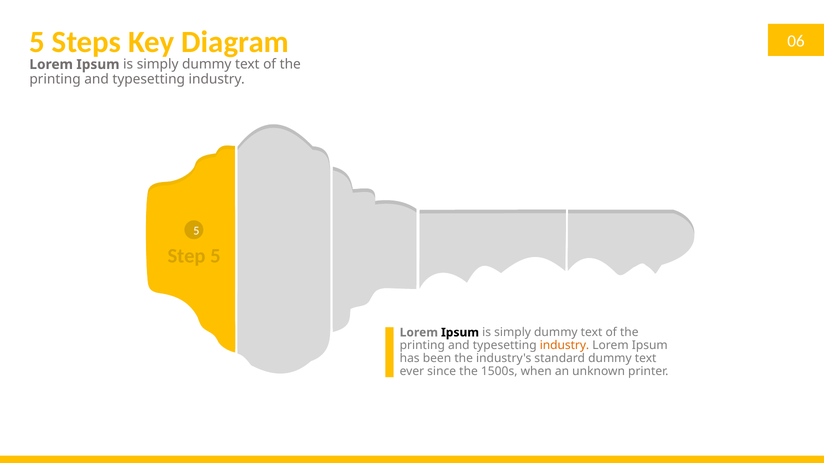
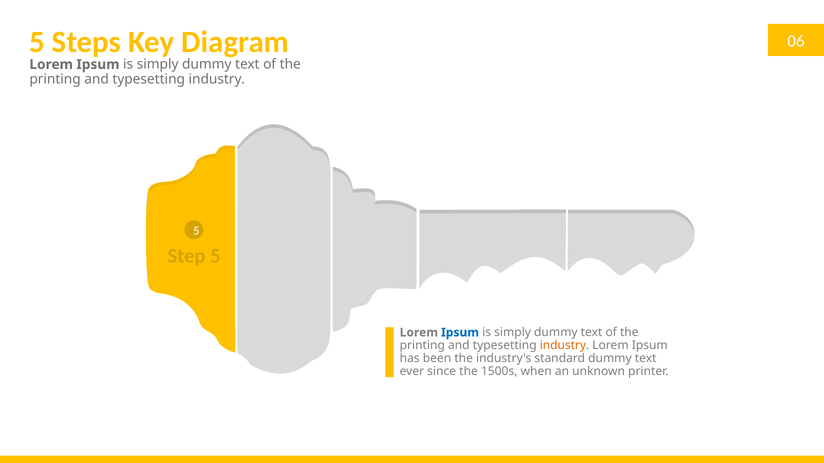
Ipsum at (460, 333) colour: black -> blue
